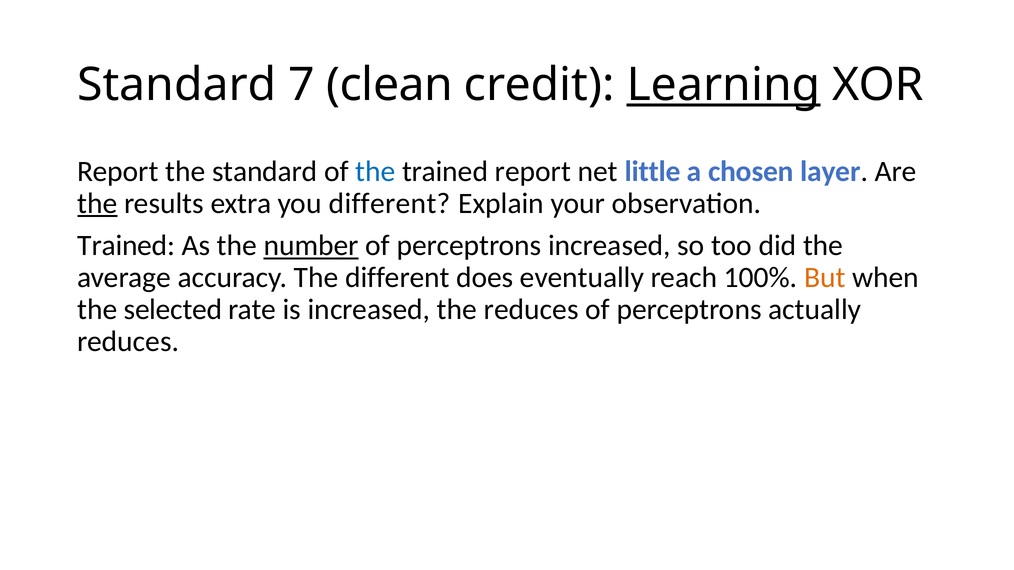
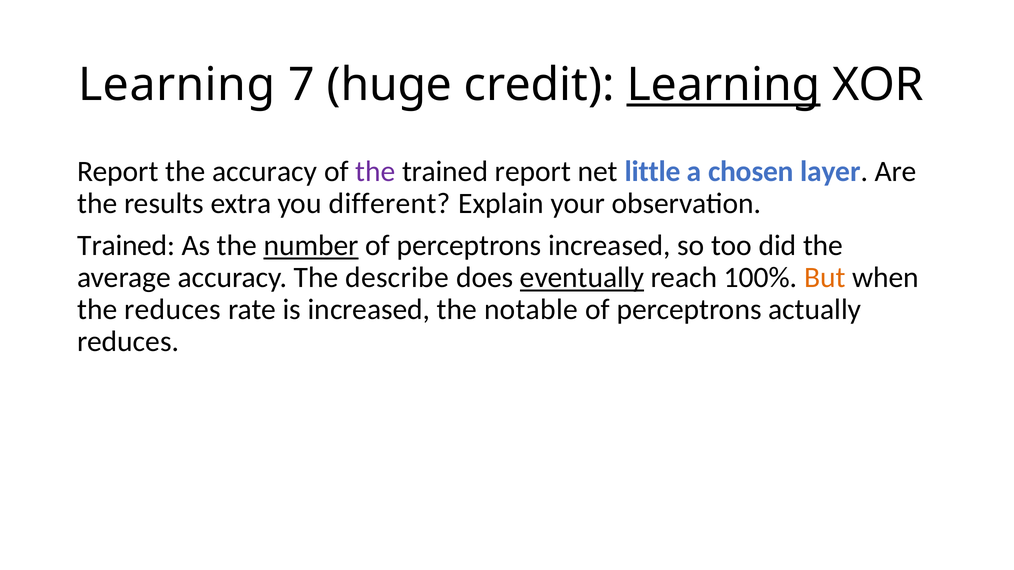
Standard at (177, 85): Standard -> Learning
clean: clean -> huge
the standard: standard -> accuracy
the at (375, 171) colour: blue -> purple
the at (97, 203) underline: present -> none
The different: different -> describe
eventually underline: none -> present
the selected: selected -> reduces
the reduces: reduces -> notable
